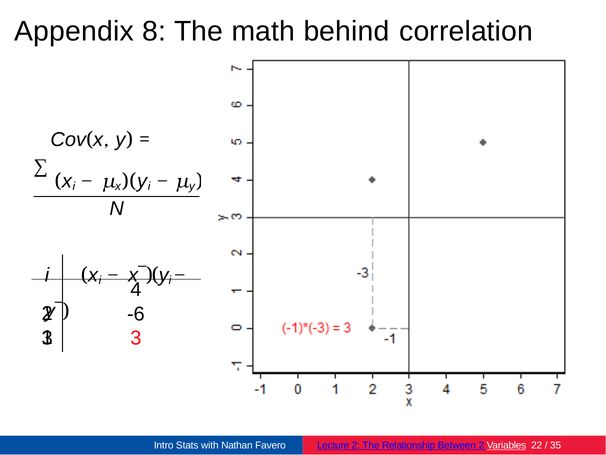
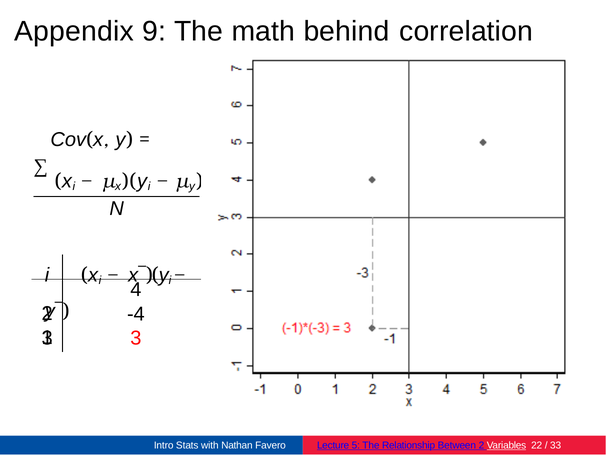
8: 8 -> 9
-6: -6 -> -4
Lecture 2: 2 -> 5
35: 35 -> 33
